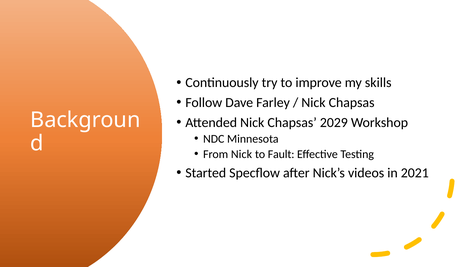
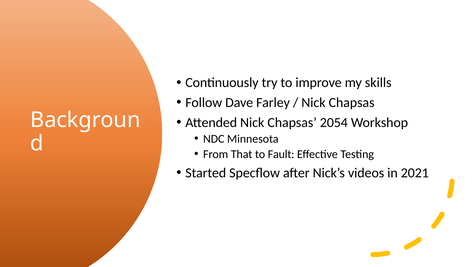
2029: 2029 -> 2054
From Nick: Nick -> That
